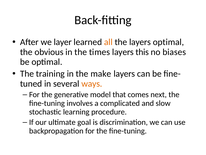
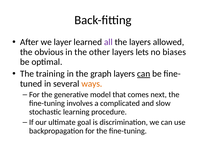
all colour: orange -> purple
layers optimal: optimal -> allowed
times: times -> other
this: this -> lets
make: make -> graph
can at (144, 73) underline: none -> present
